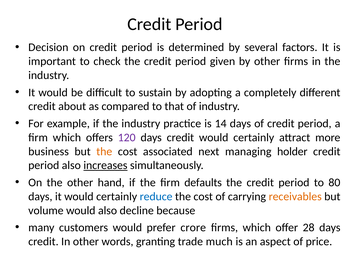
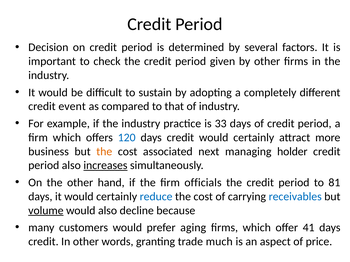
about: about -> event
14: 14 -> 33
120 colour: purple -> blue
defaults: defaults -> officials
80: 80 -> 81
receivables colour: orange -> blue
volume underline: none -> present
crore: crore -> aging
28: 28 -> 41
